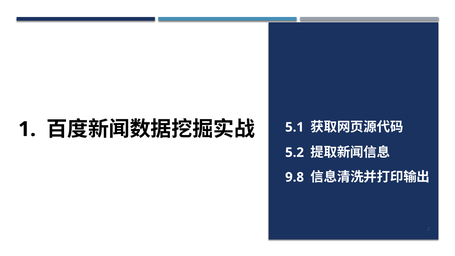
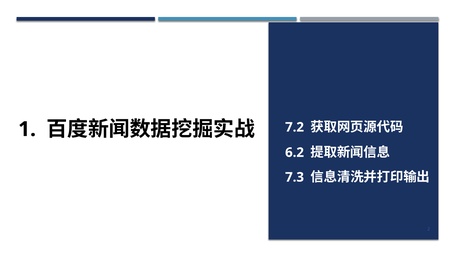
5.1: 5.1 -> 7.2
5.2: 5.2 -> 6.2
9.8: 9.8 -> 7.3
